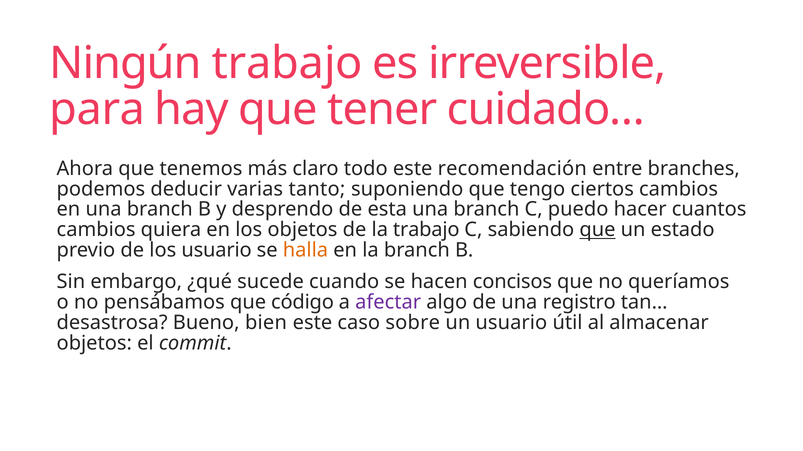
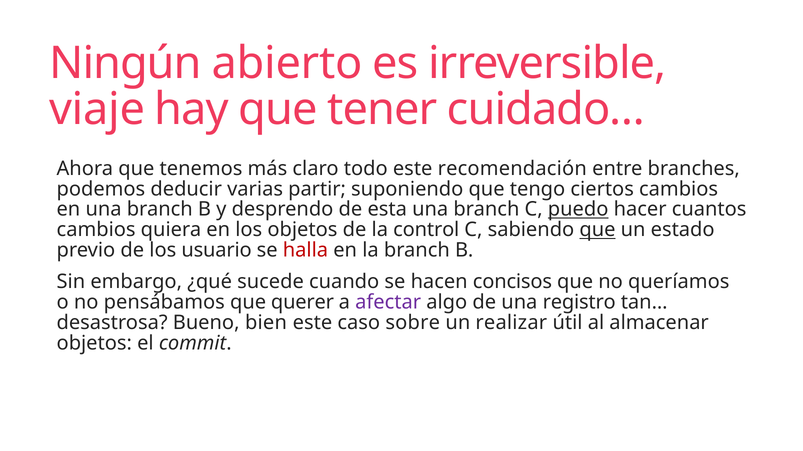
Ningún trabajo: trabajo -> abierto
para: para -> viaje
tanto: tanto -> partir
puedo underline: none -> present
la trabajo: trabajo -> control
halla colour: orange -> red
código: código -> querer
un usuario: usuario -> realizar
